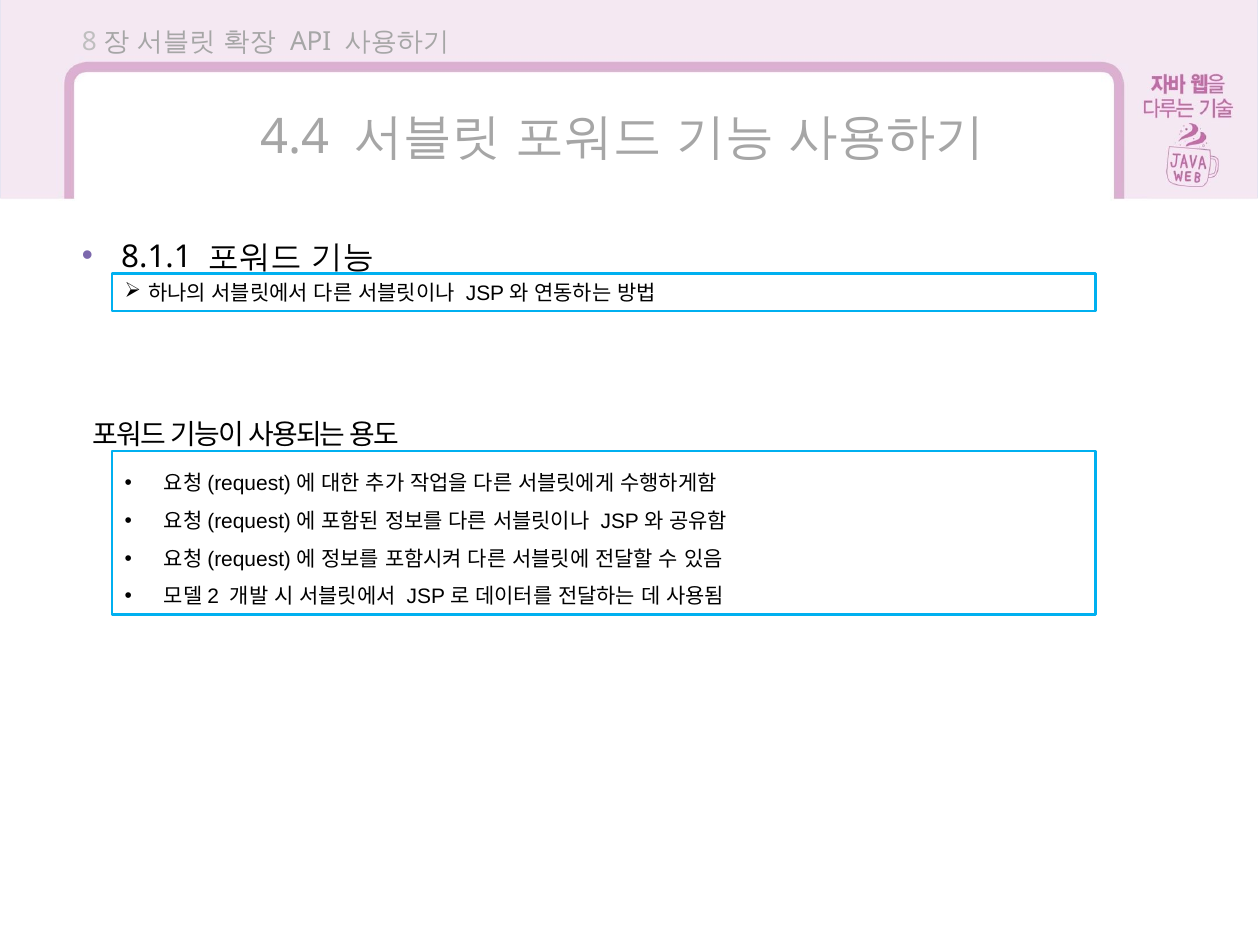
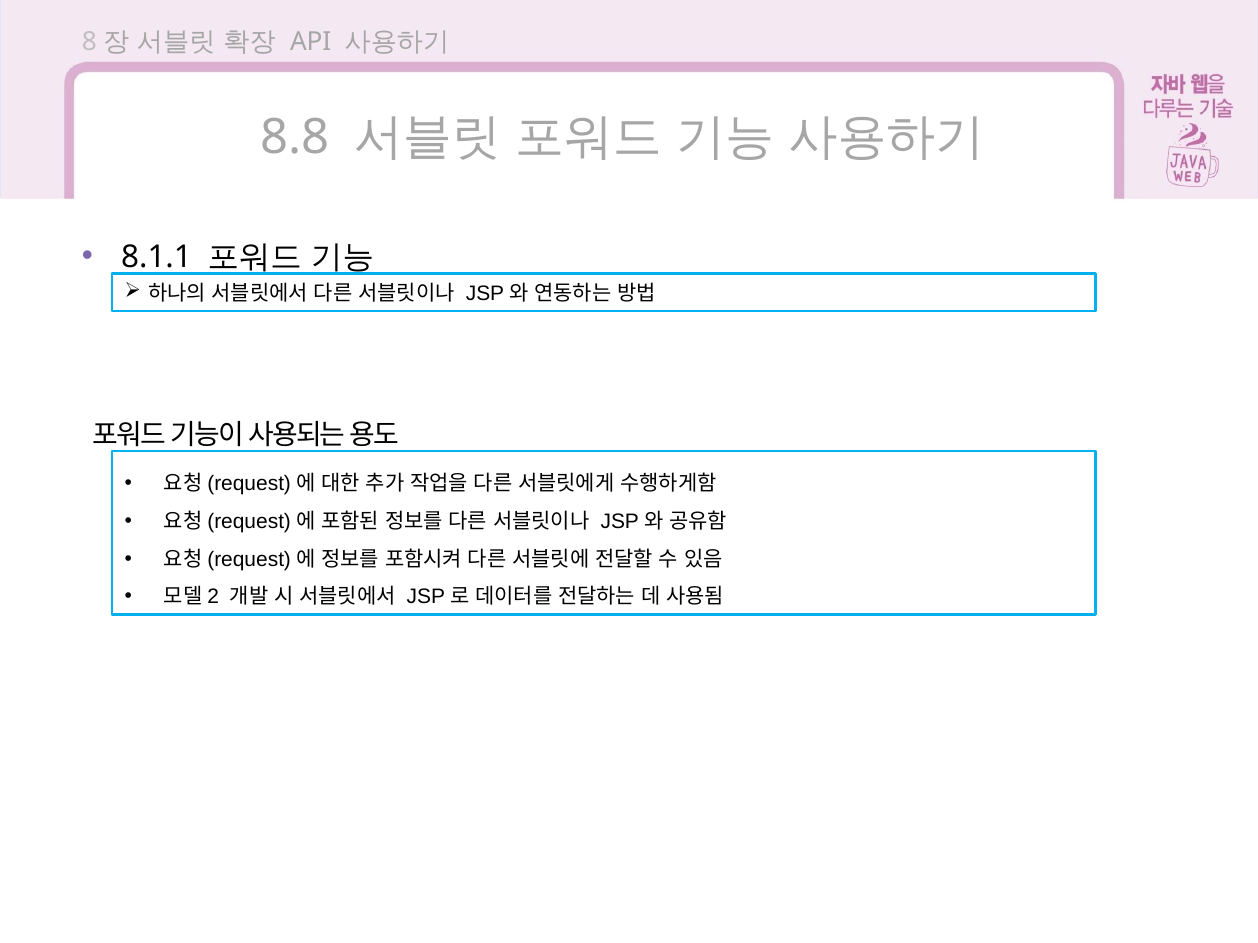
4.4: 4.4 -> 8.8
